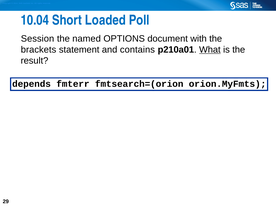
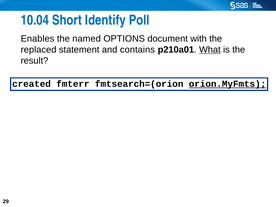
Loaded: Loaded -> Identify
Session: Session -> Enables
brackets: brackets -> replaced
depends: depends -> created
orion.MyFmts underline: none -> present
